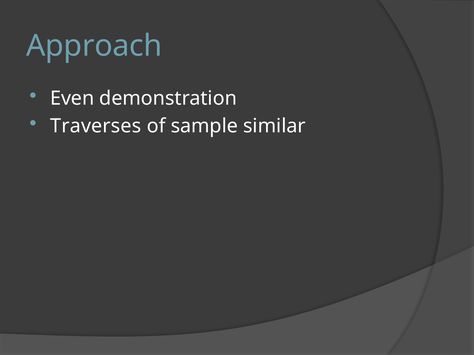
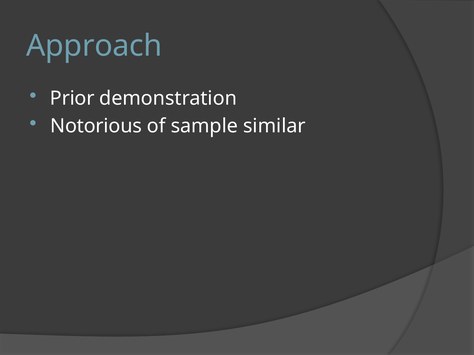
Even: Even -> Prior
Traverses: Traverses -> Notorious
